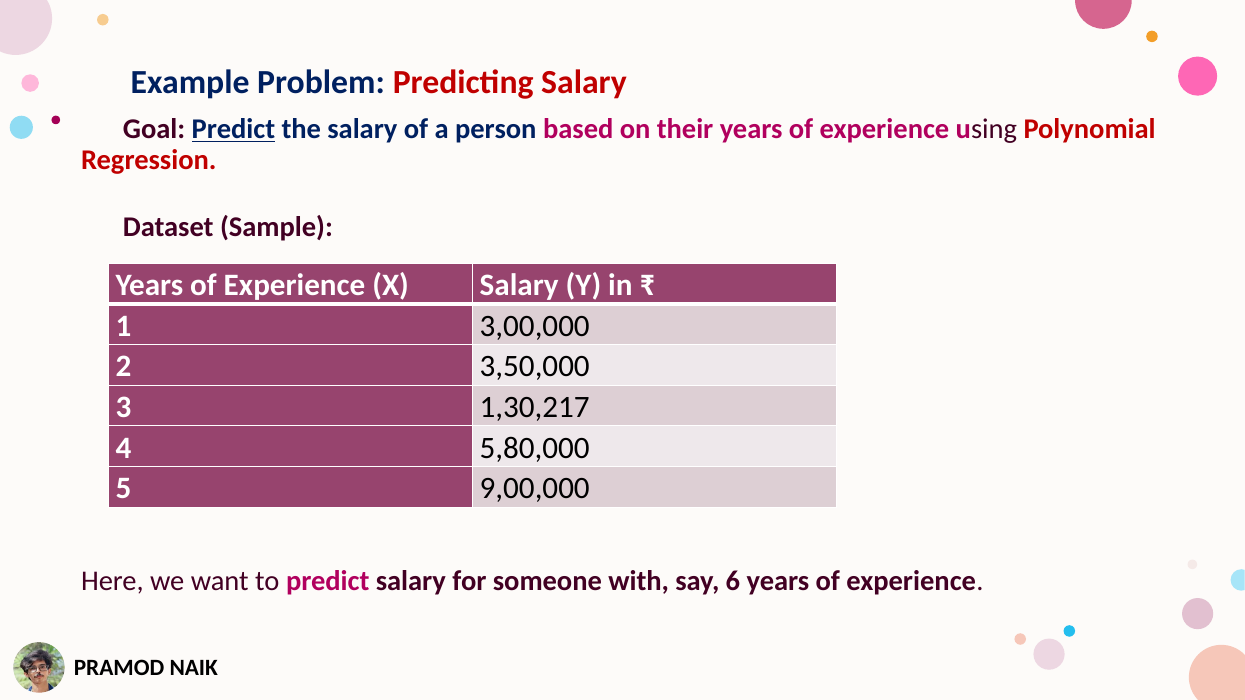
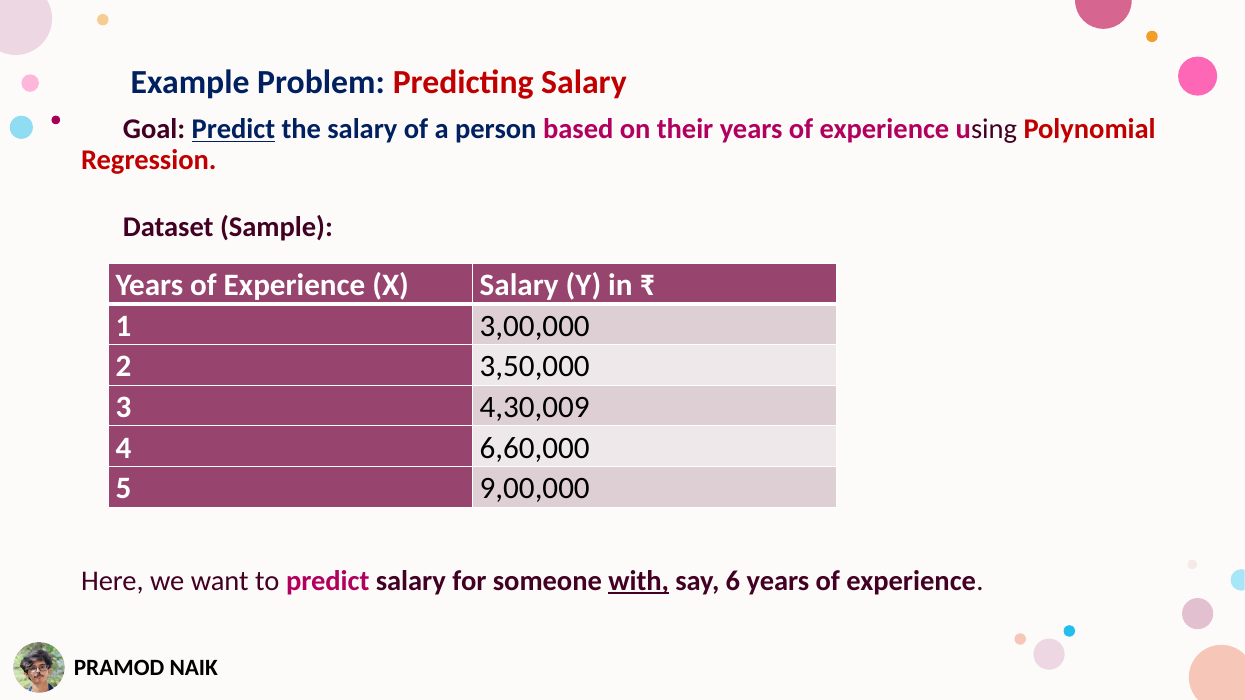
1,30,217: 1,30,217 -> 4,30,009
5,80,000: 5,80,000 -> 6,60,000
with underline: none -> present
